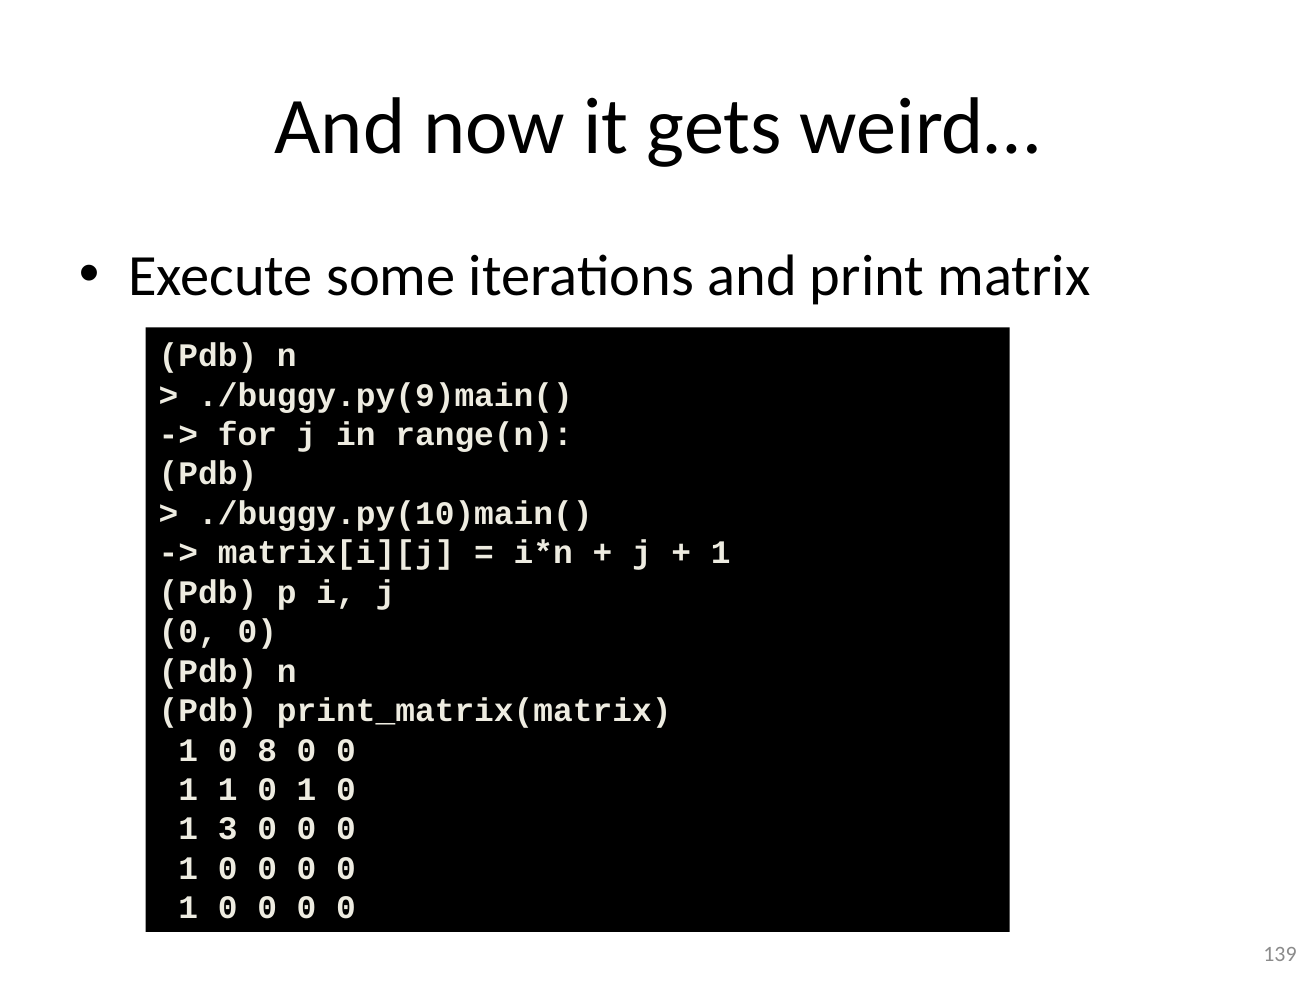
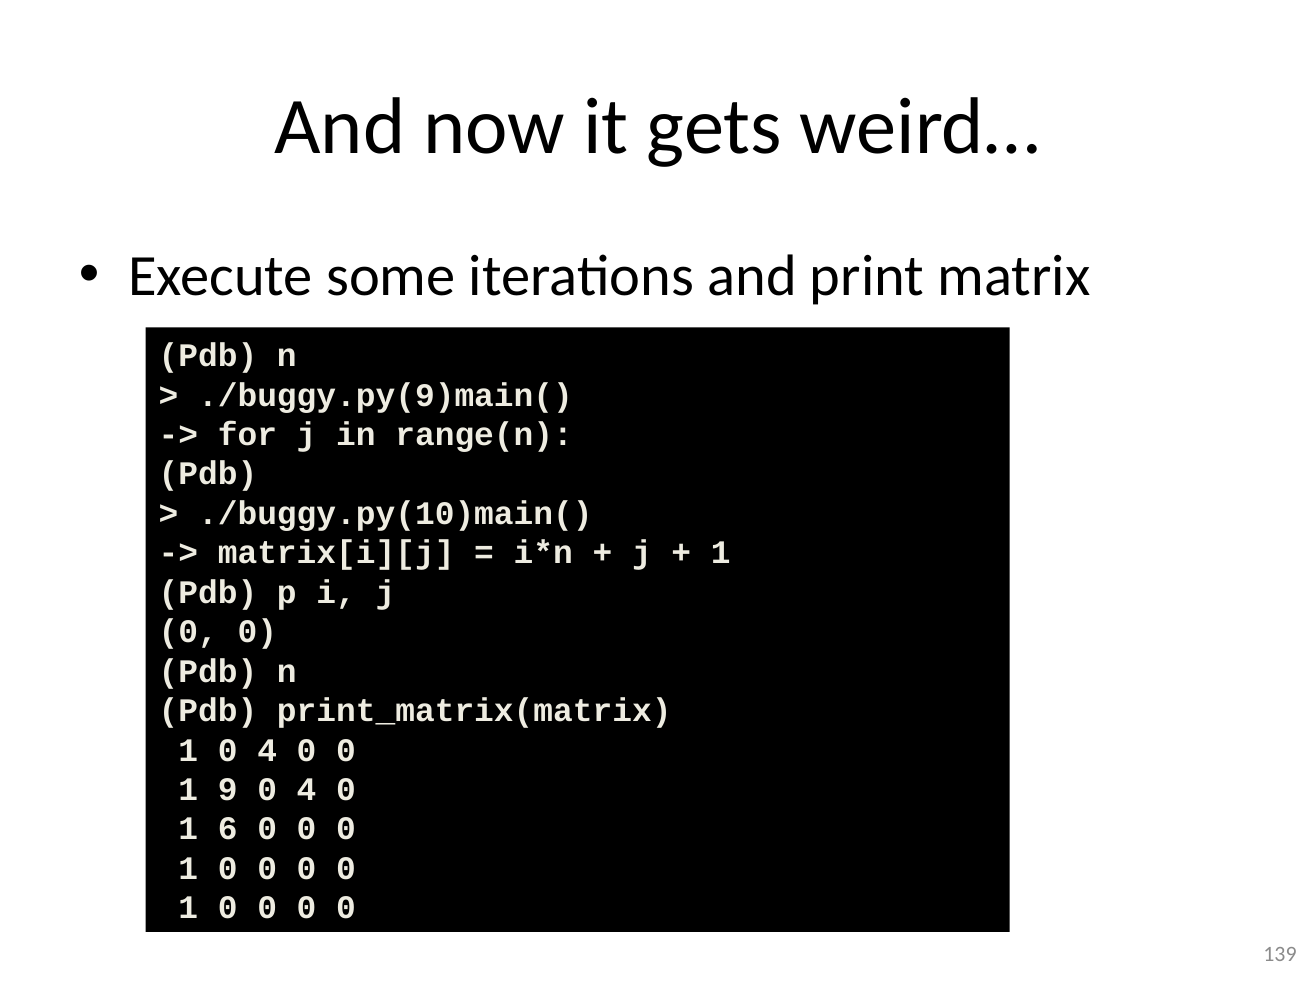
1 0 8: 8 -> 4
1 1: 1 -> 9
1 at (307, 790): 1 -> 4
3: 3 -> 6
